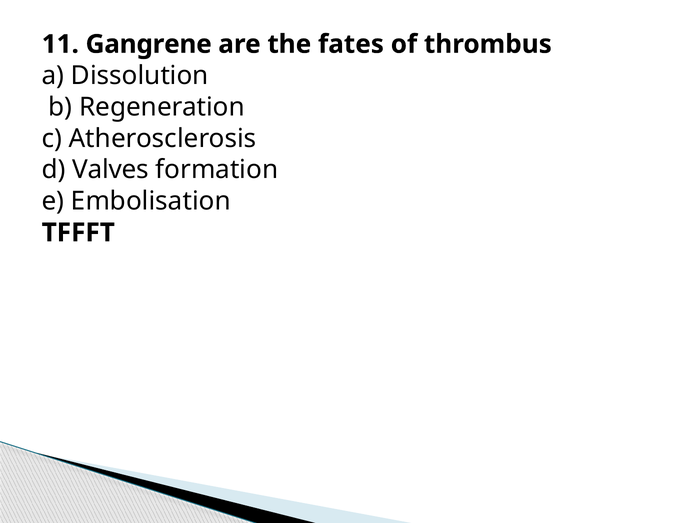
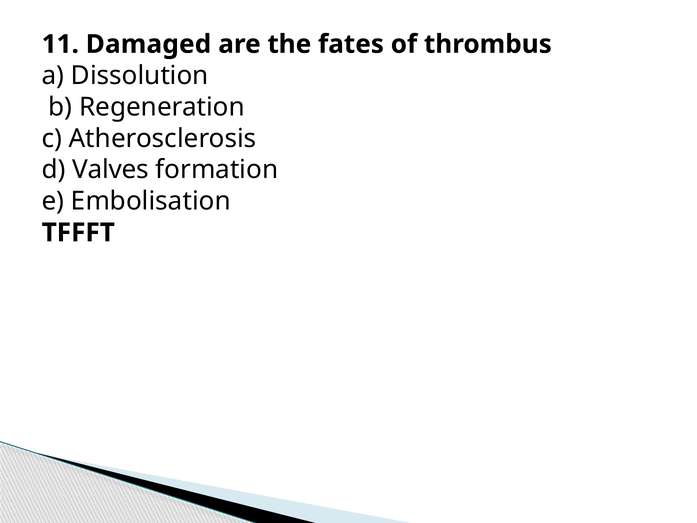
Gangrene: Gangrene -> Damaged
